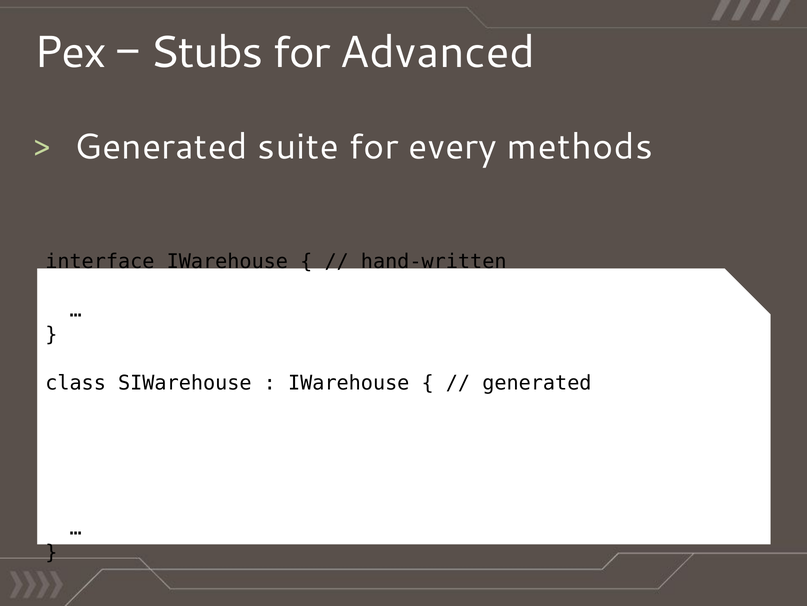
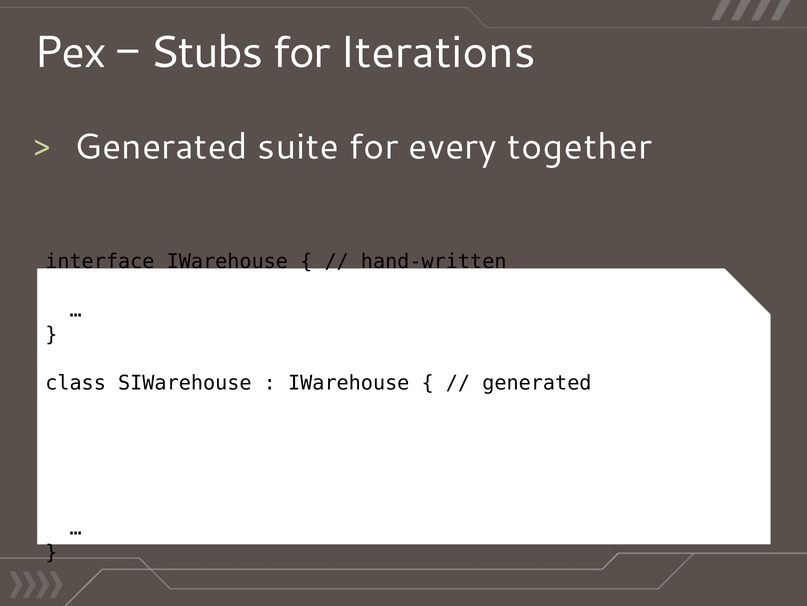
Advanced: Advanced -> Iterations
methods: methods -> together
